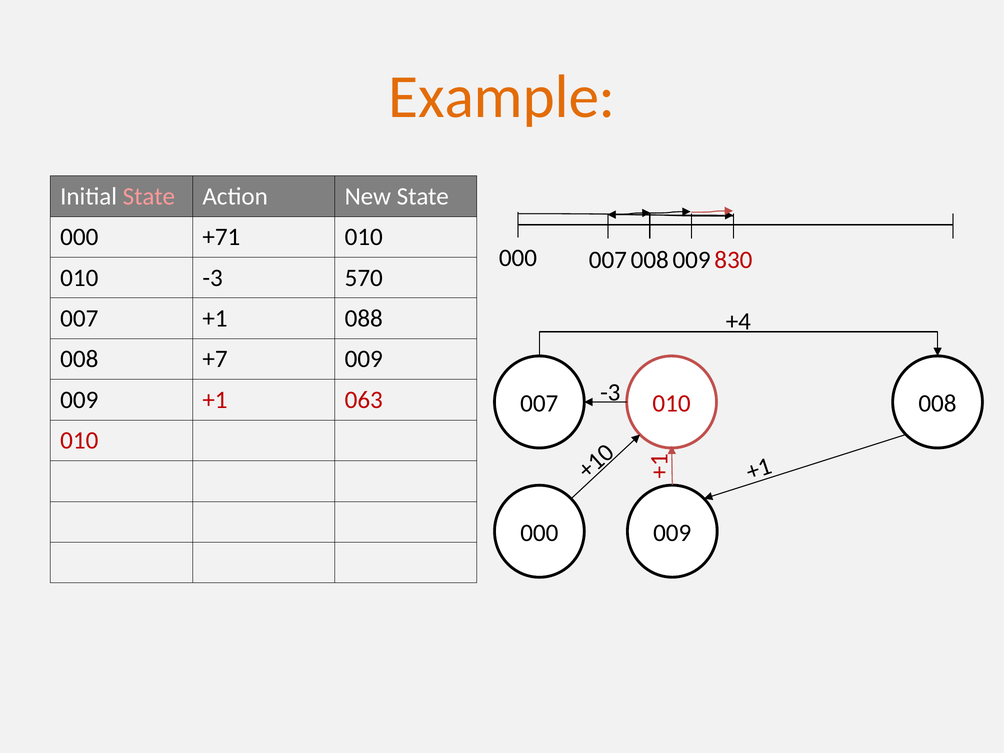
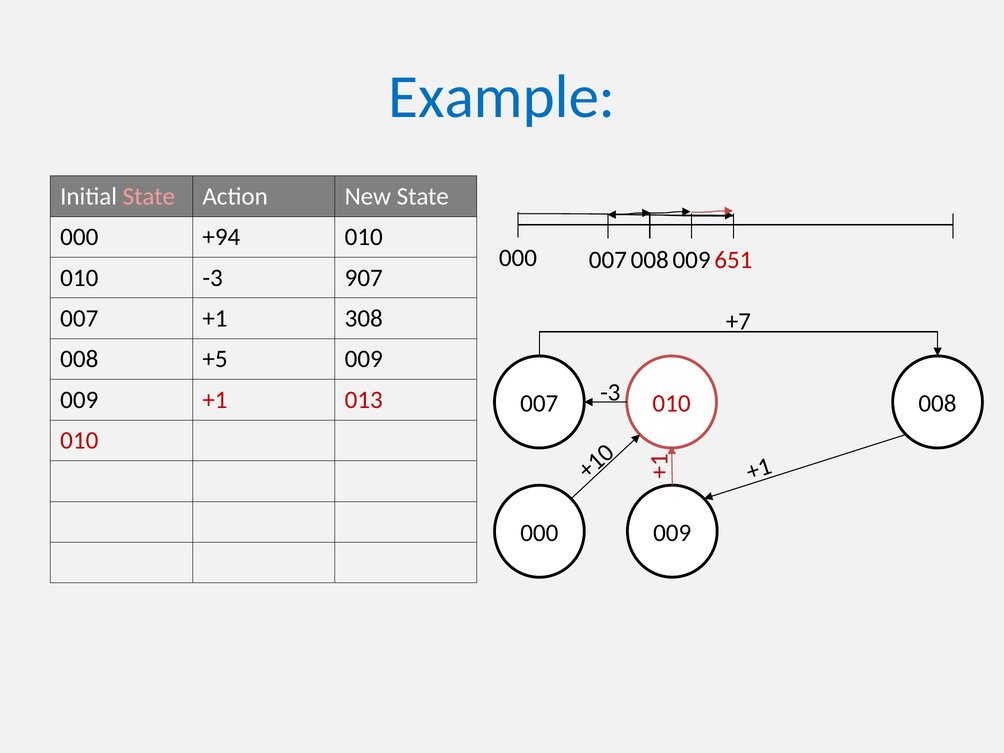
Example colour: orange -> blue
+71: +71 -> +94
830: 830 -> 651
570: 570 -> 907
088: 088 -> 308
+4: +4 -> +7
+7: +7 -> +5
063: 063 -> 013
